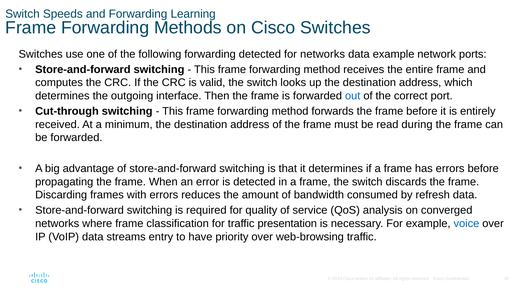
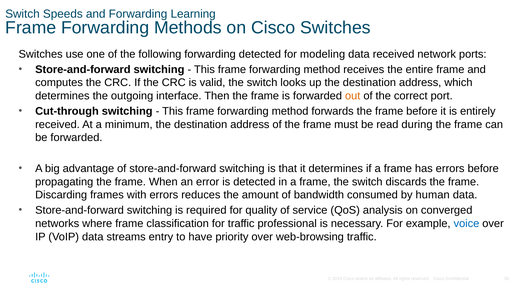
for networks: networks -> modeling
data example: example -> received
out colour: blue -> orange
refresh: refresh -> human
presentation: presentation -> professional
